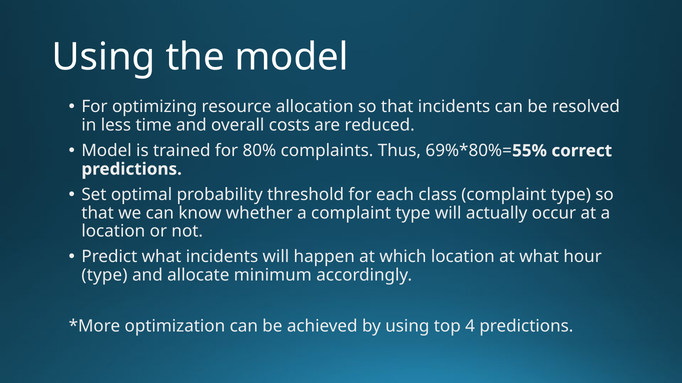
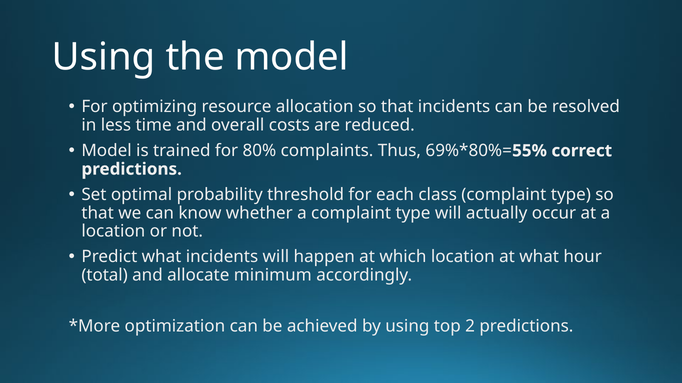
type at (104, 276): type -> total
4: 4 -> 2
